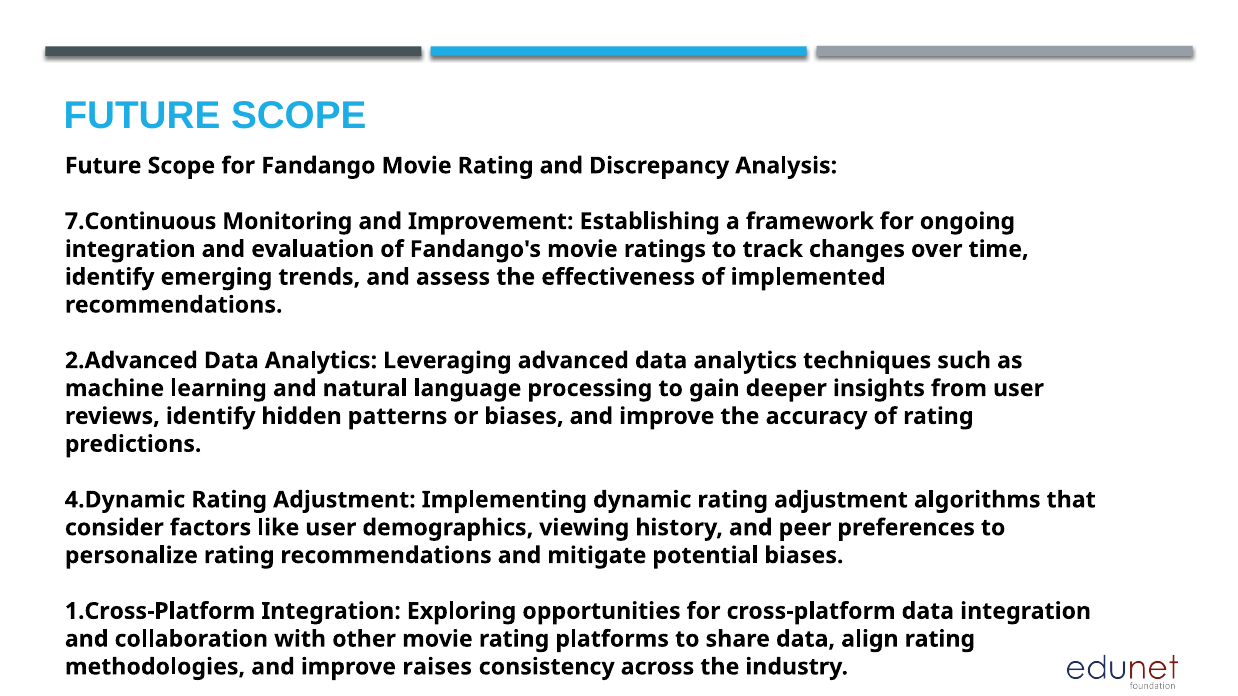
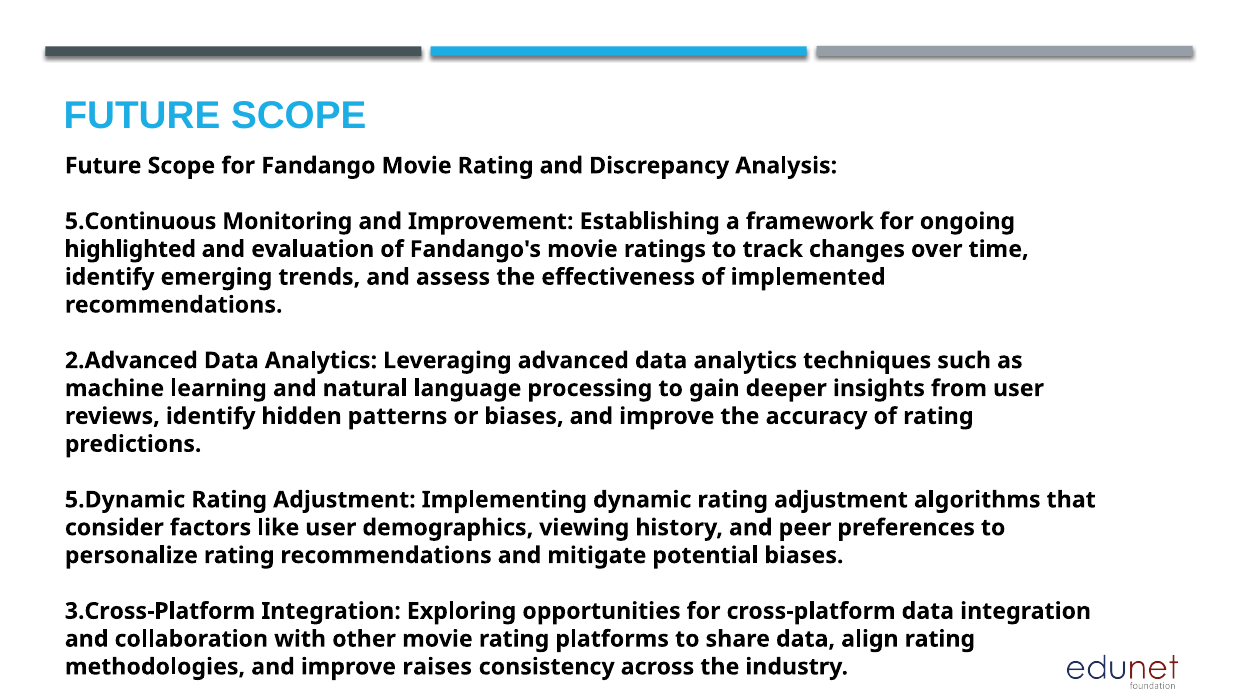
7.Continuous: 7.Continuous -> 5.Continuous
integration at (130, 249): integration -> highlighted
4.Dynamic: 4.Dynamic -> 5.Dynamic
1.Cross-Platform: 1.Cross-Platform -> 3.Cross-Platform
